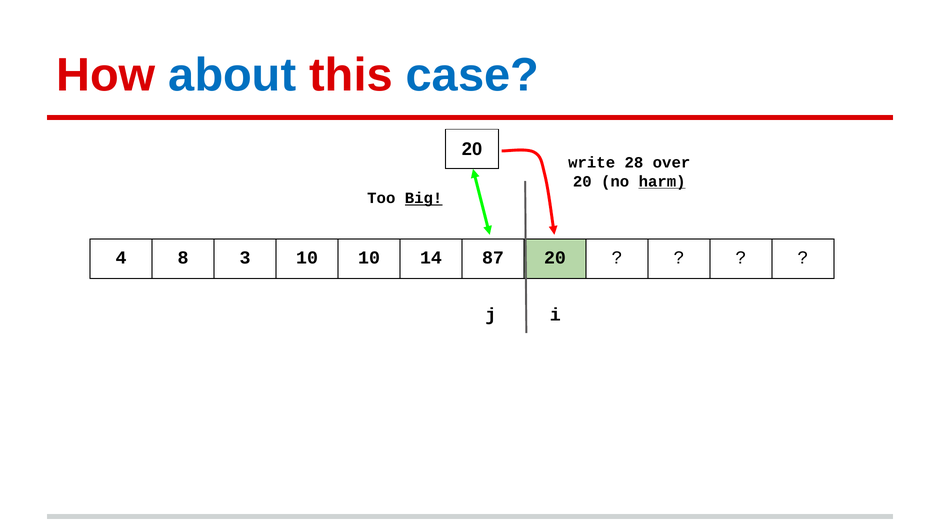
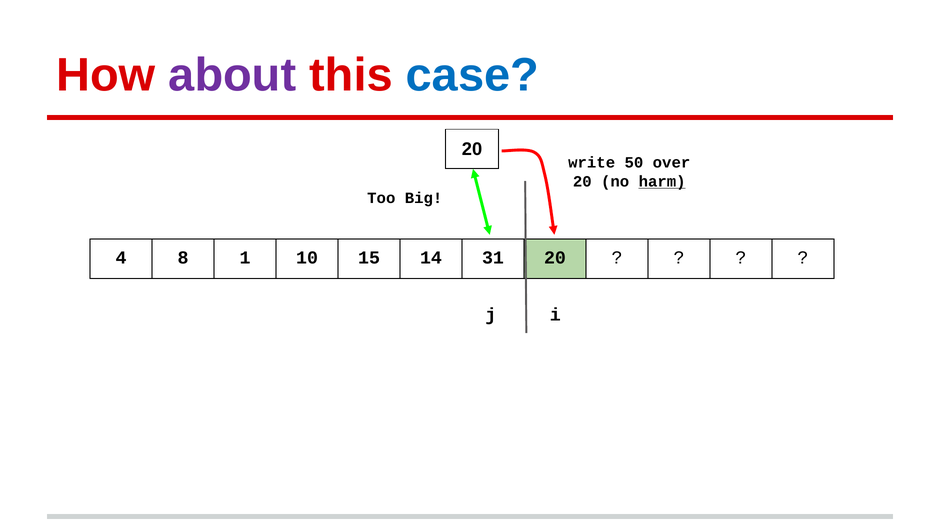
about colour: blue -> purple
28: 28 -> 50
Big underline: present -> none
3: 3 -> 1
10 10: 10 -> 15
87: 87 -> 31
